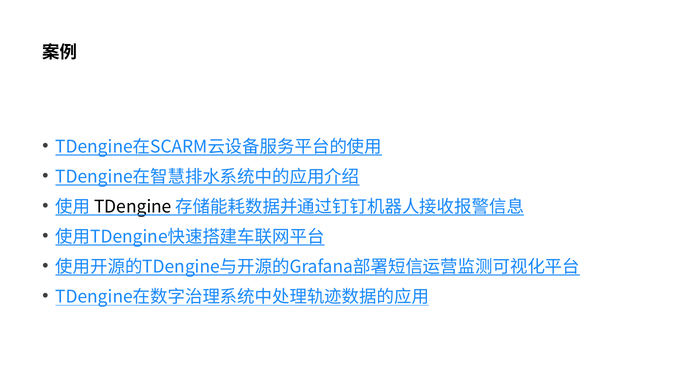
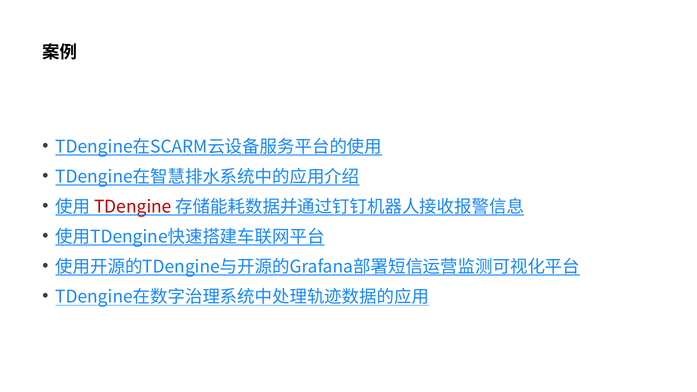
TDengine colour: black -> red
